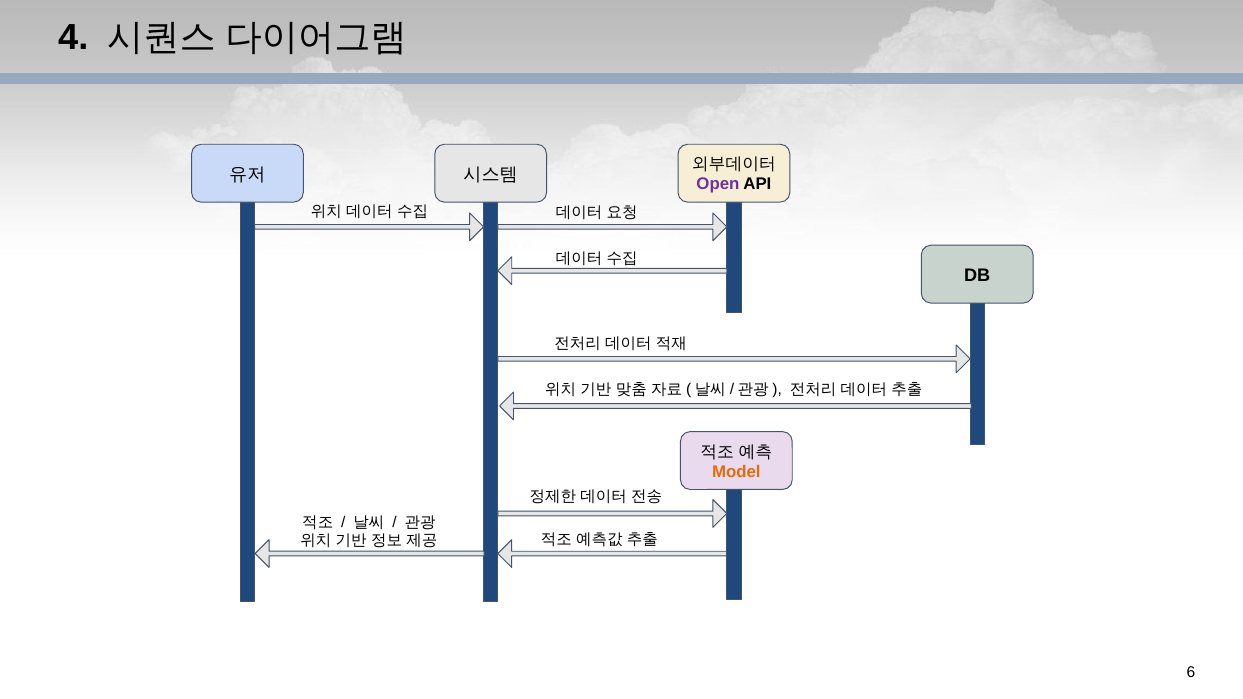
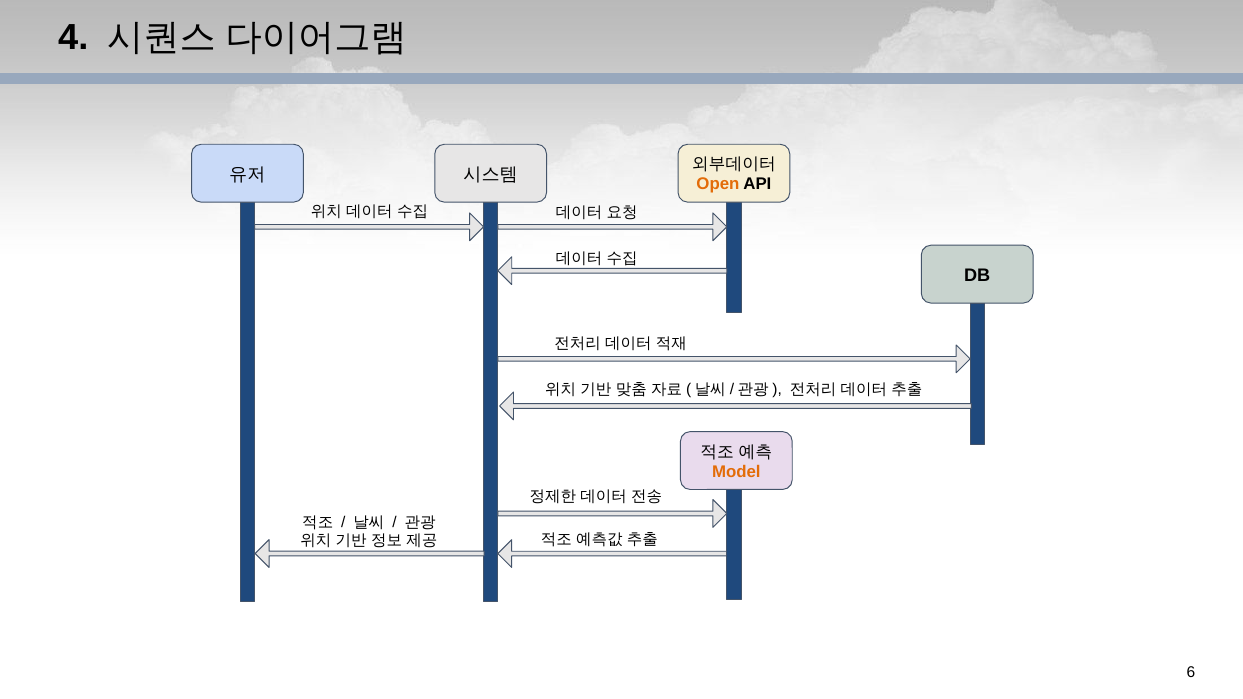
Open colour: purple -> orange
